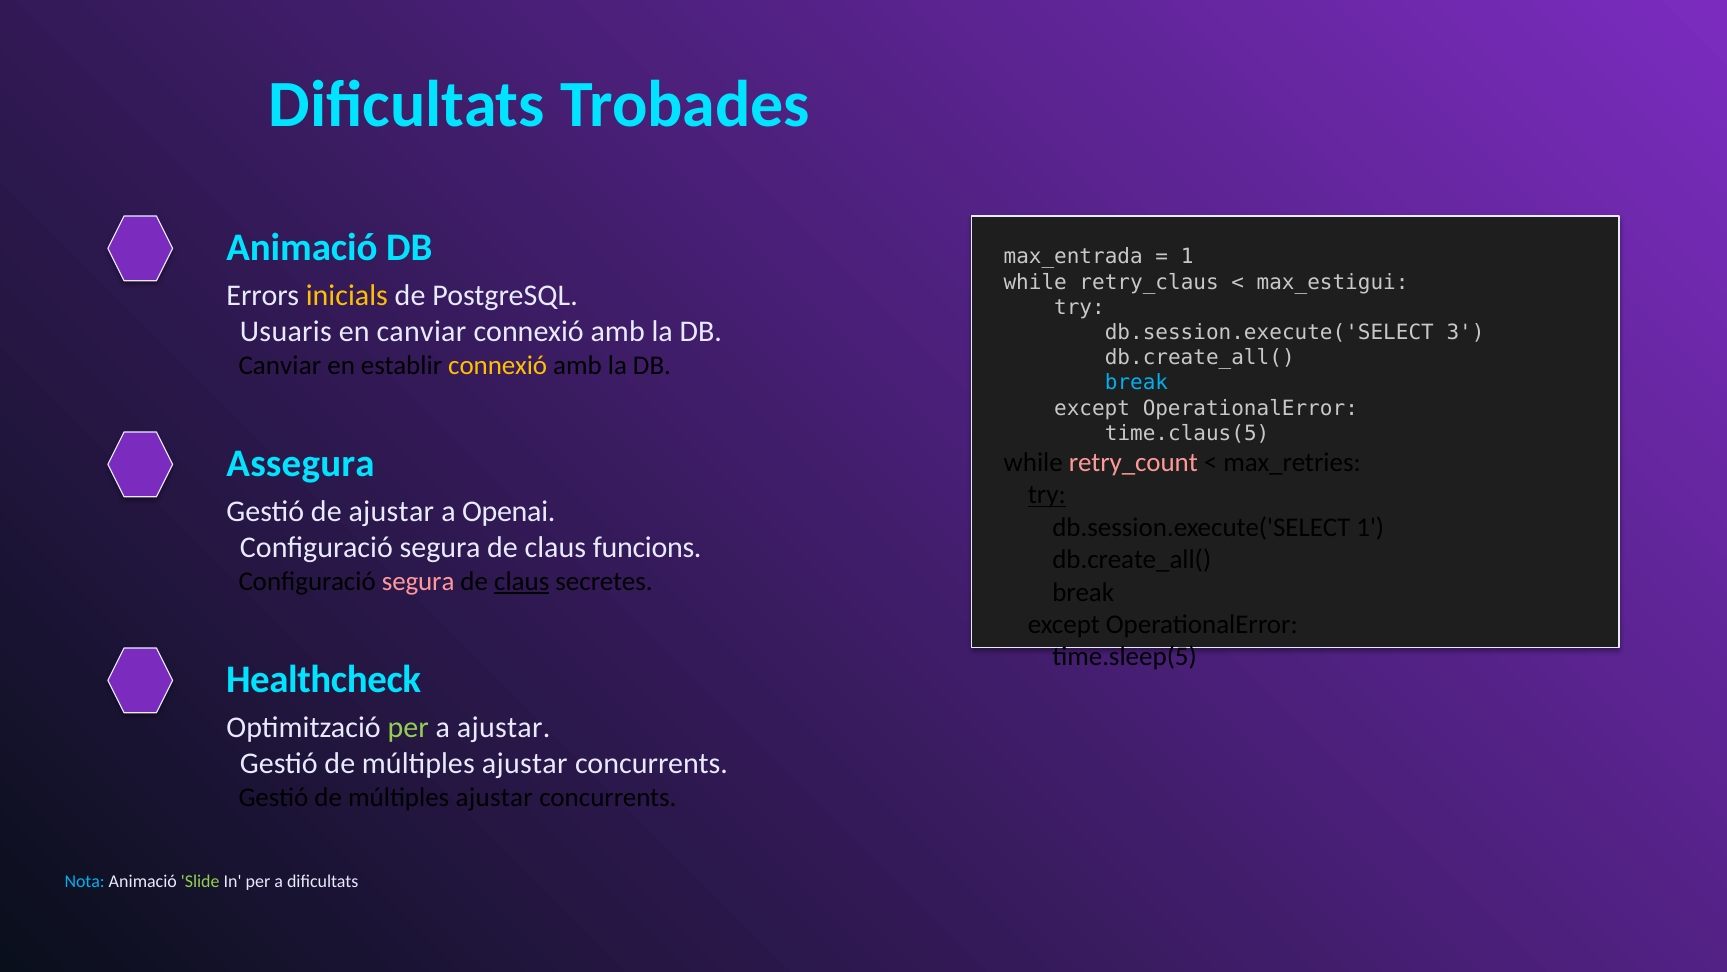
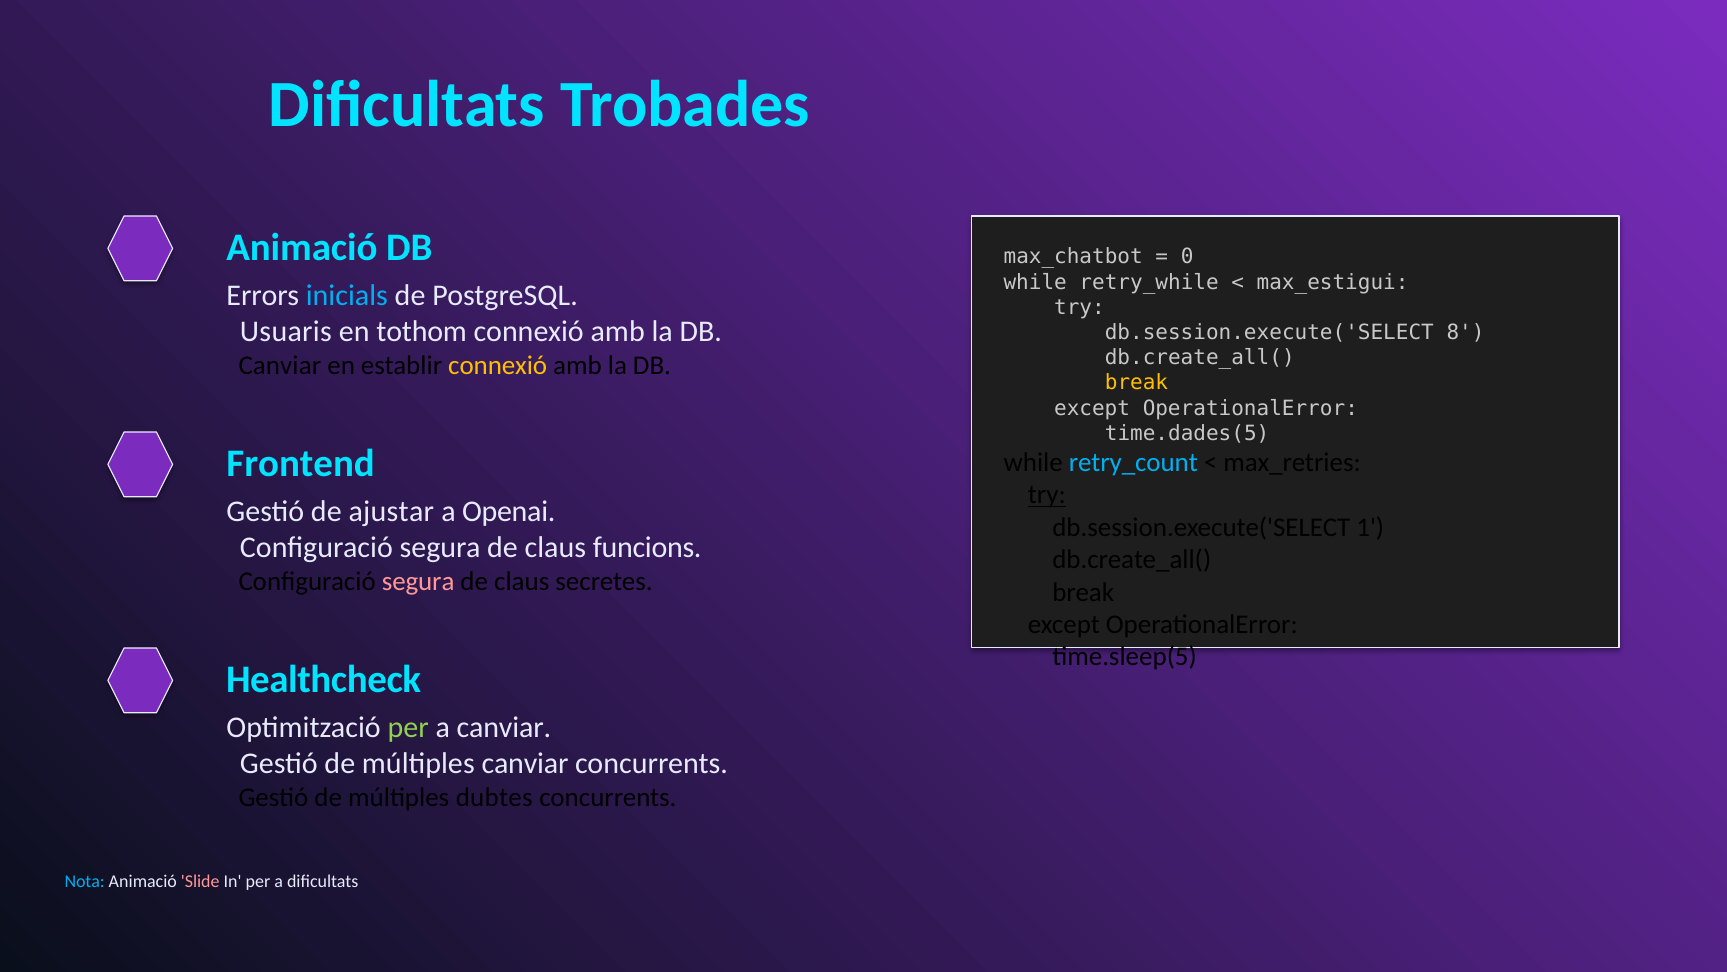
max_entrada: max_entrada -> max_chatbot
1 at (1187, 257): 1 -> 0
retry_claus: retry_claus -> retry_while
inicials colour: yellow -> light blue
en canviar: canviar -> tothom
3: 3 -> 8
break at (1136, 383) colour: light blue -> yellow
time.claus(5: time.claus(5 -> time.dades(5
Assegura: Assegura -> Frontend
retry_count colour: pink -> light blue
claus at (522, 581) underline: present -> none
a ajustar: ajustar -> canviar
ajustar at (525, 763): ajustar -> canviar
ajustar at (494, 797): ajustar -> dubtes
Slide colour: light green -> pink
